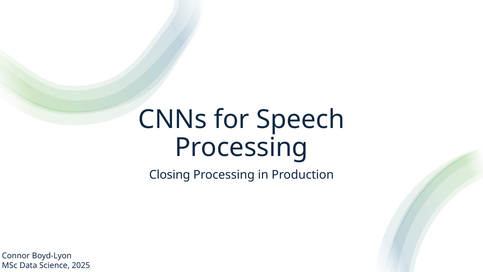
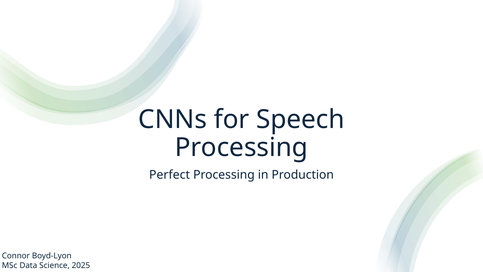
Closing: Closing -> Perfect
